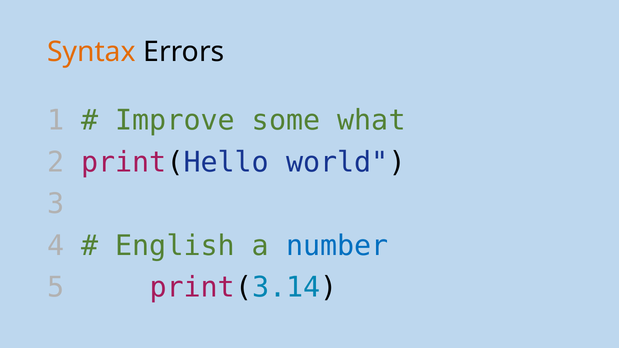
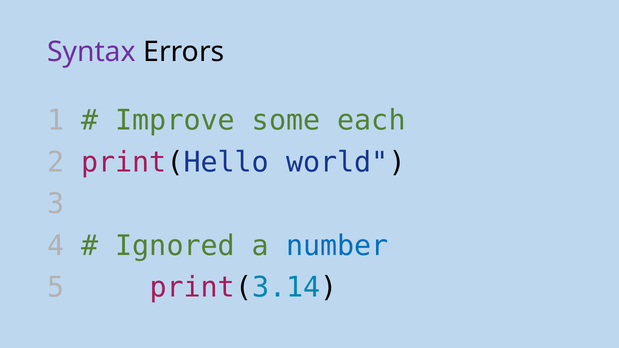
Syntax colour: orange -> purple
what: what -> each
English: English -> Ignored
